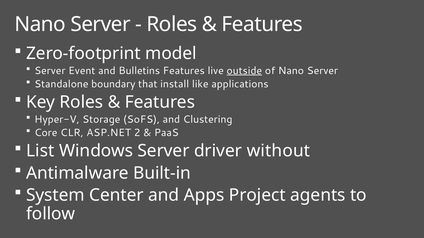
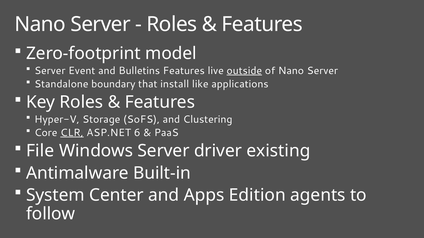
CLR underline: none -> present
2: 2 -> 6
List: List -> File
without: without -> existing
Project: Project -> Edition
